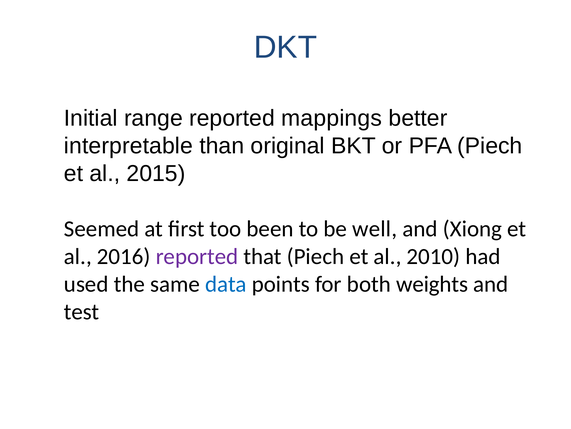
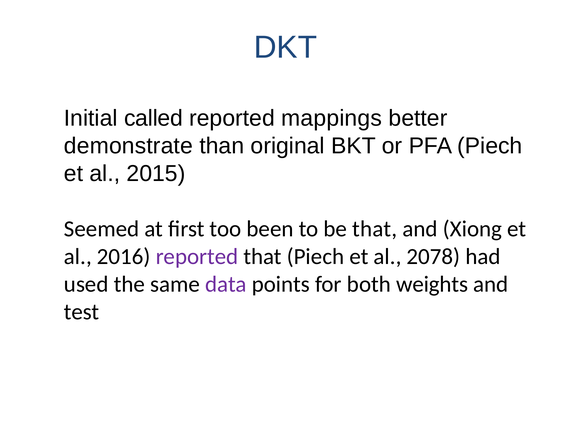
range: range -> called
interpretable: interpretable -> demonstrate
be well: well -> that
2010: 2010 -> 2078
data colour: blue -> purple
